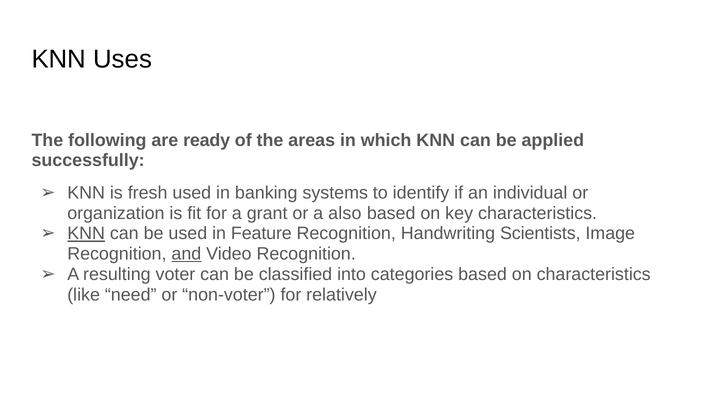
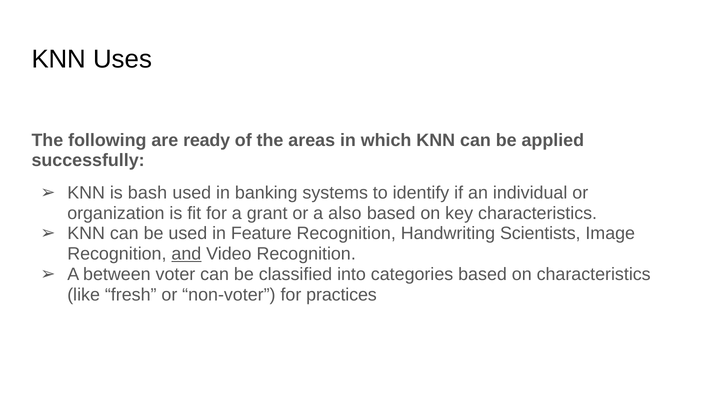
fresh: fresh -> bash
KNN at (86, 234) underline: present -> none
resulting: resulting -> between
need: need -> fresh
relatively: relatively -> practices
